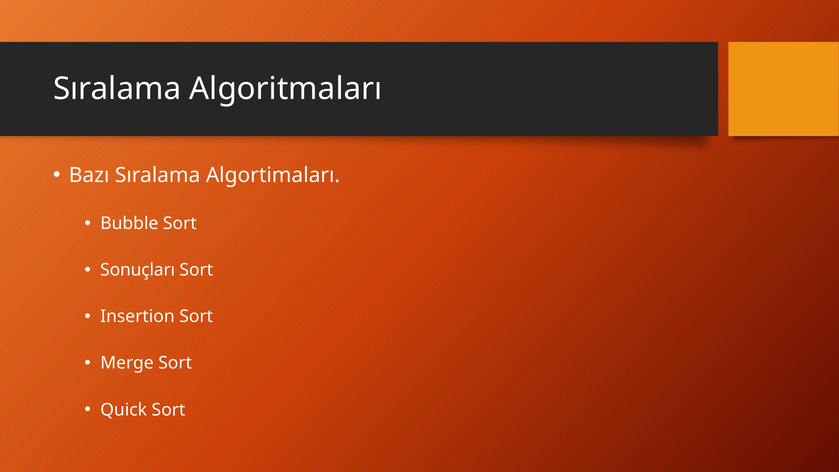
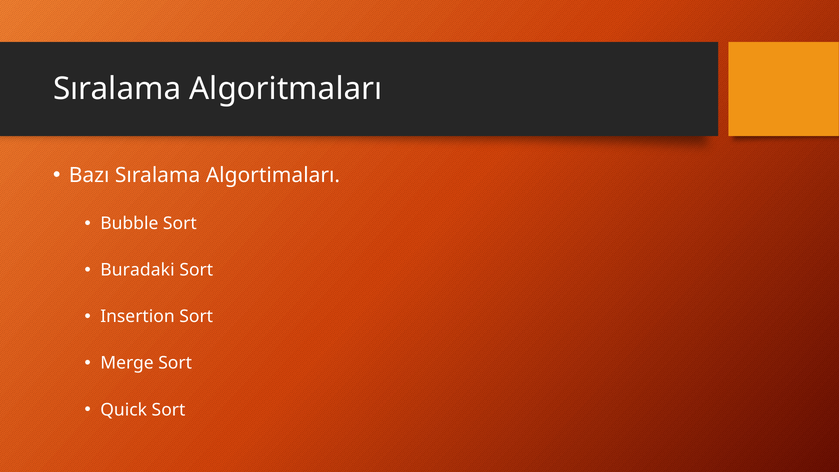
Sonuçları: Sonuçları -> Buradaki
